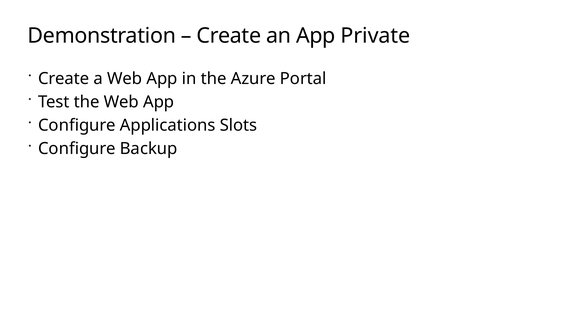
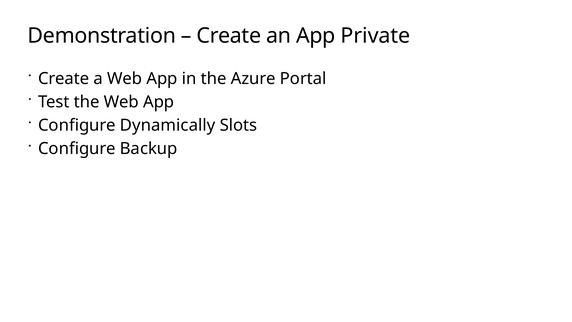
Applications: Applications -> Dynamically
